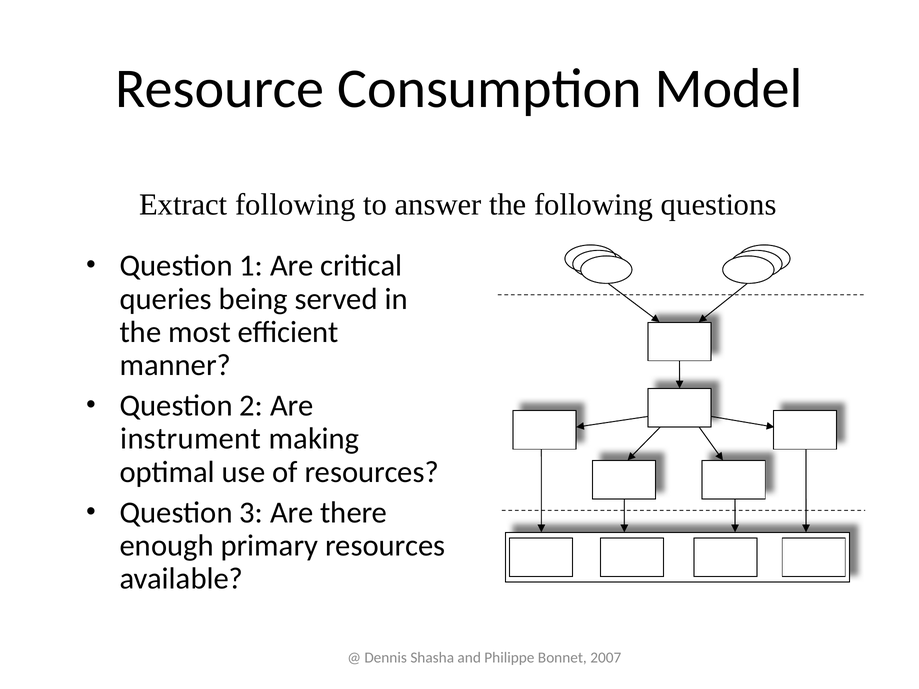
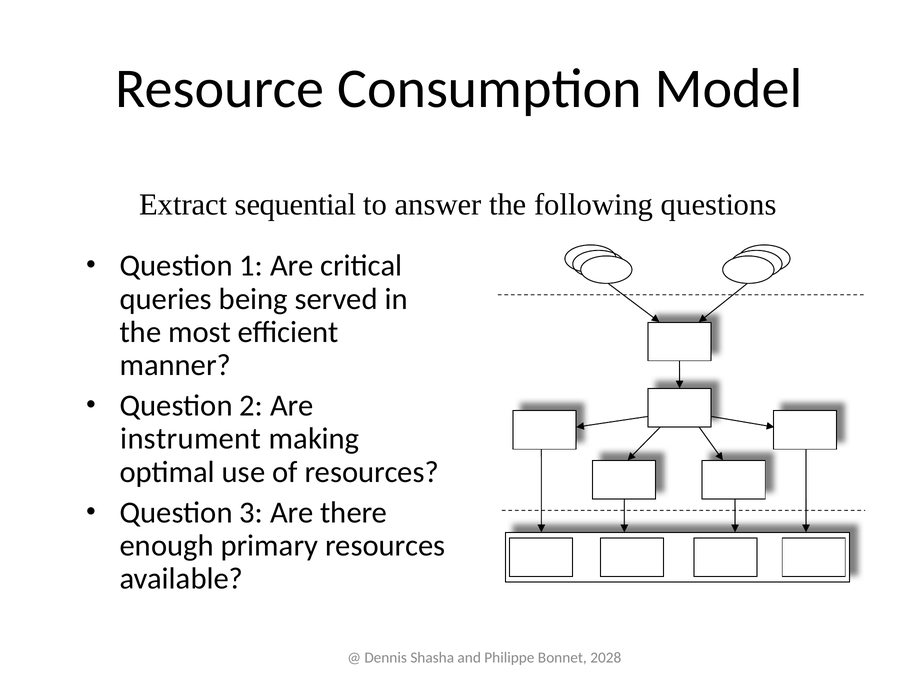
Extract following: following -> sequential
2007: 2007 -> 2028
